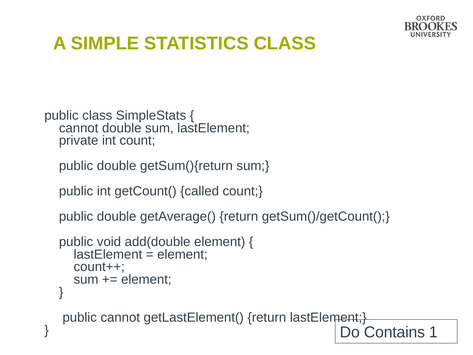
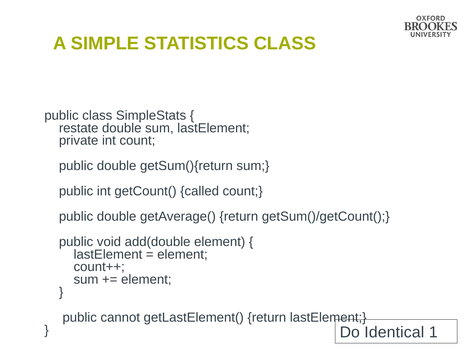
cannot at (79, 128): cannot -> restate
Contains: Contains -> Identical
